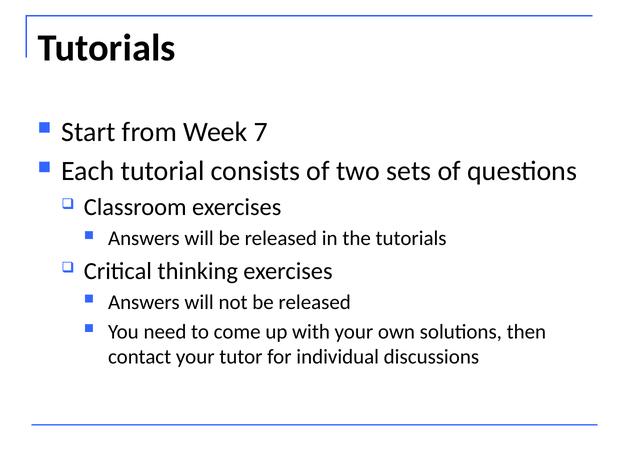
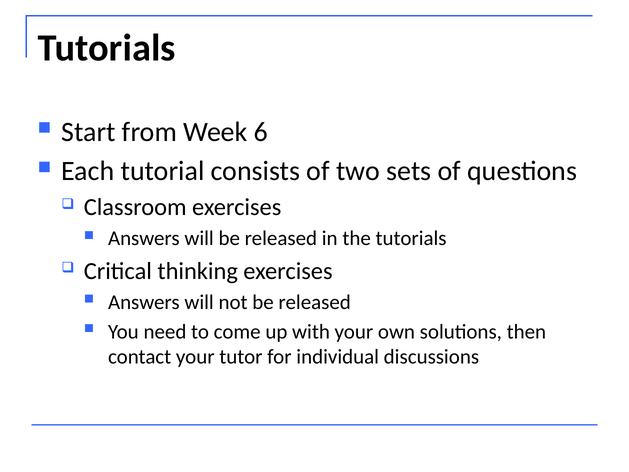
7: 7 -> 6
